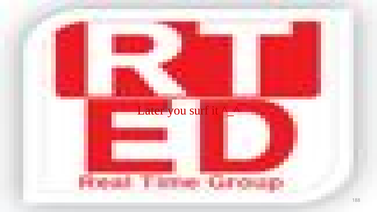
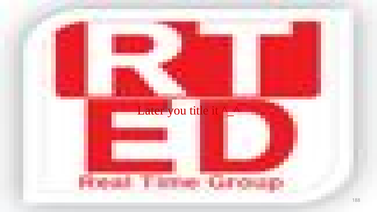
surf: surf -> title
